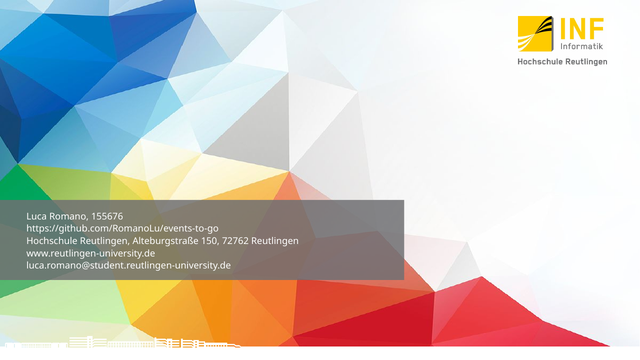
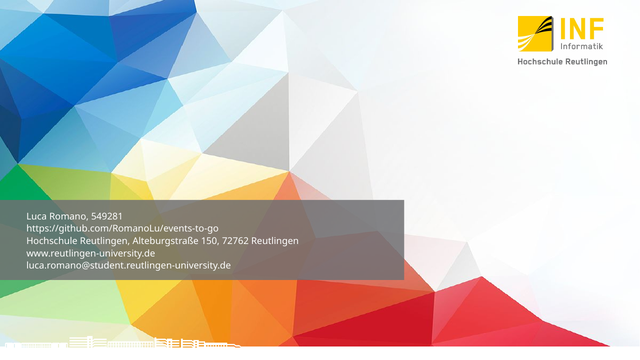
155676: 155676 -> 549281
